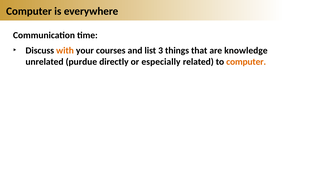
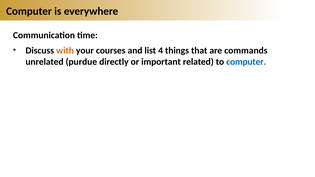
3: 3 -> 4
knowledge: knowledge -> commands
especially: especially -> important
computer at (246, 62) colour: orange -> blue
